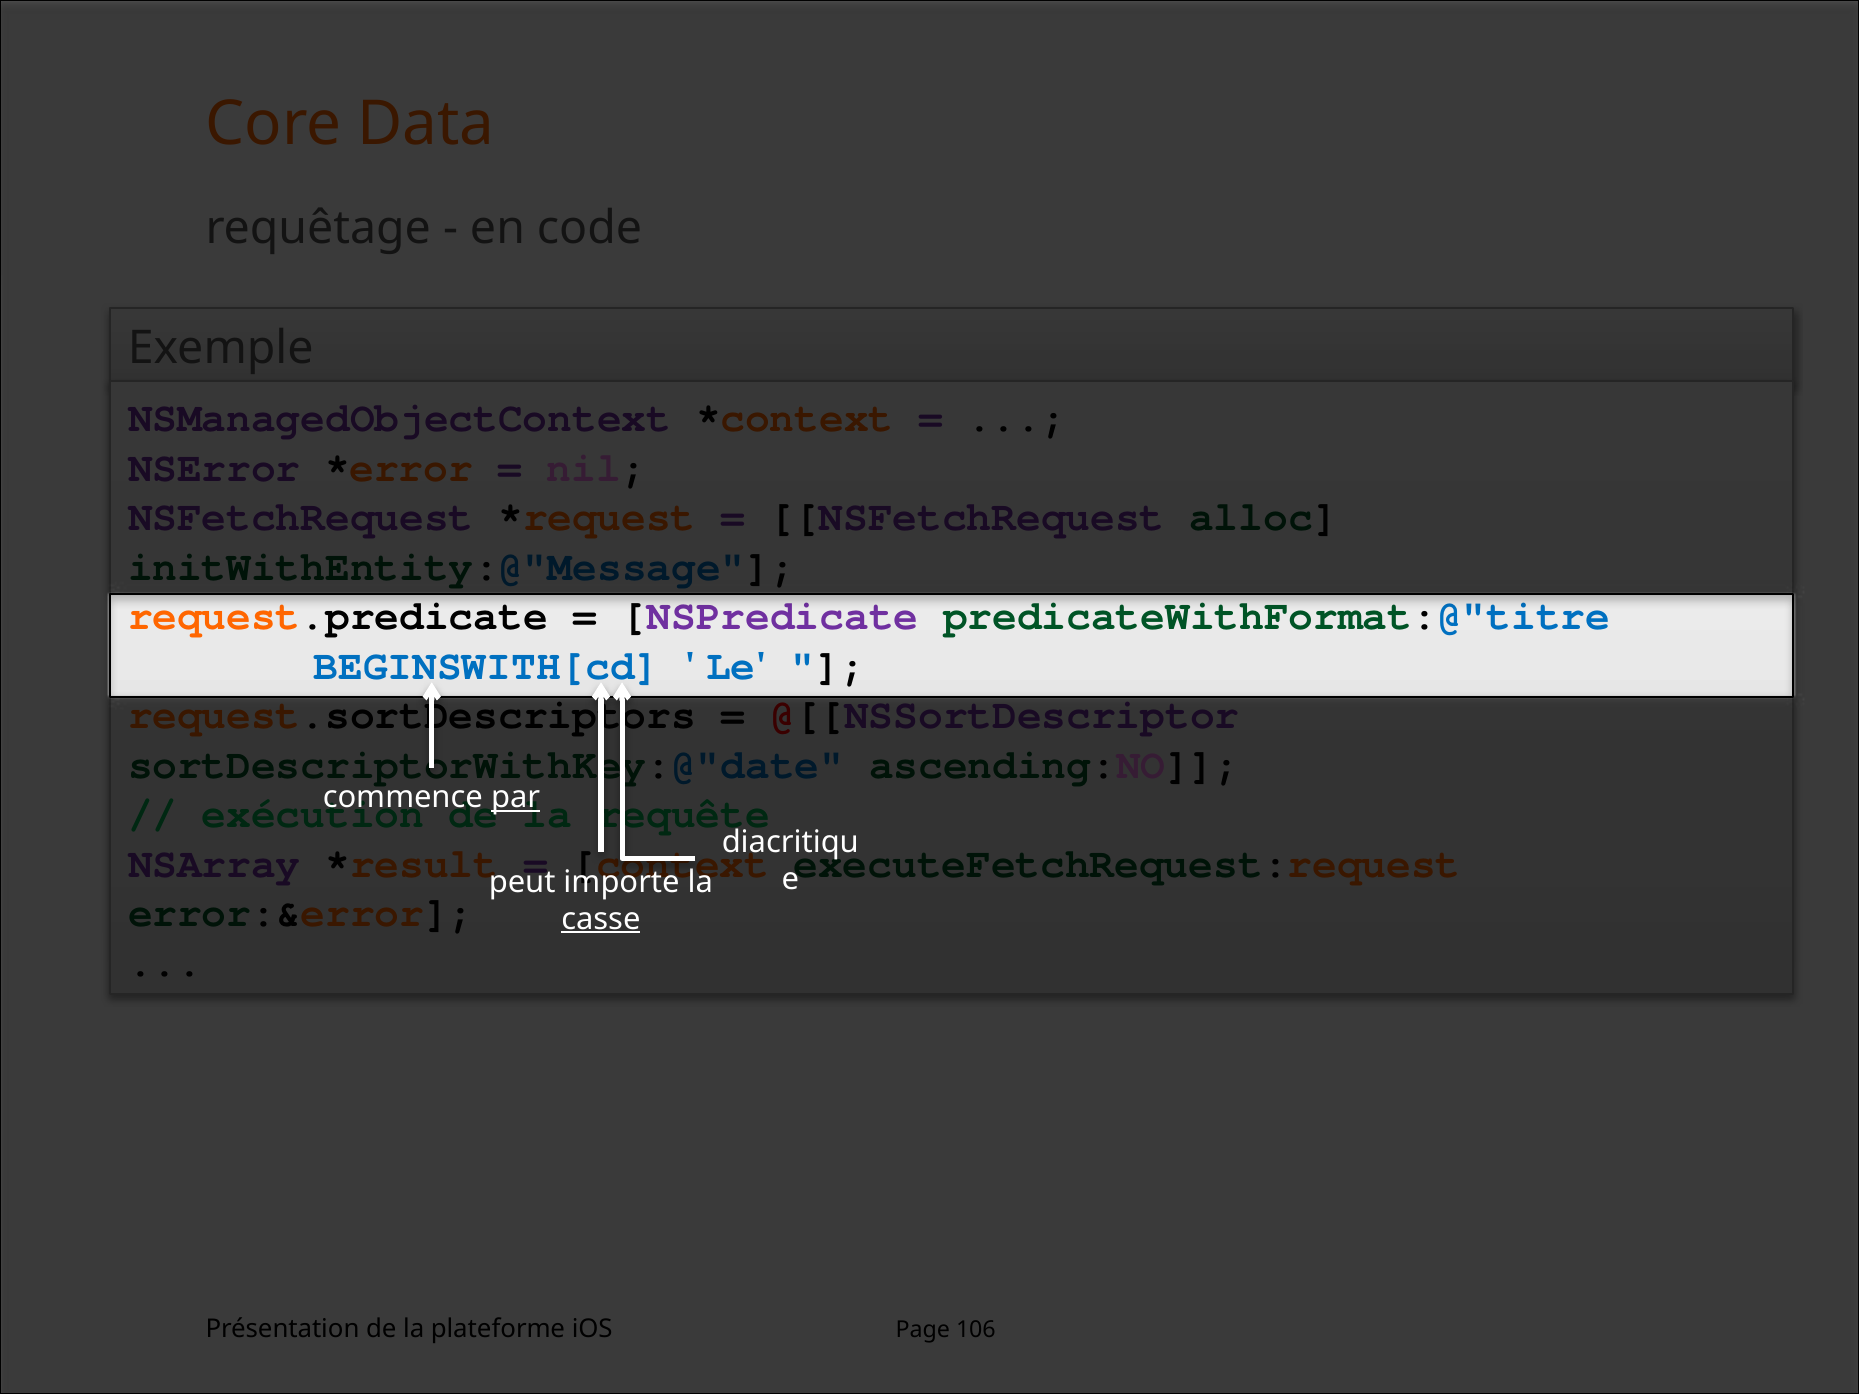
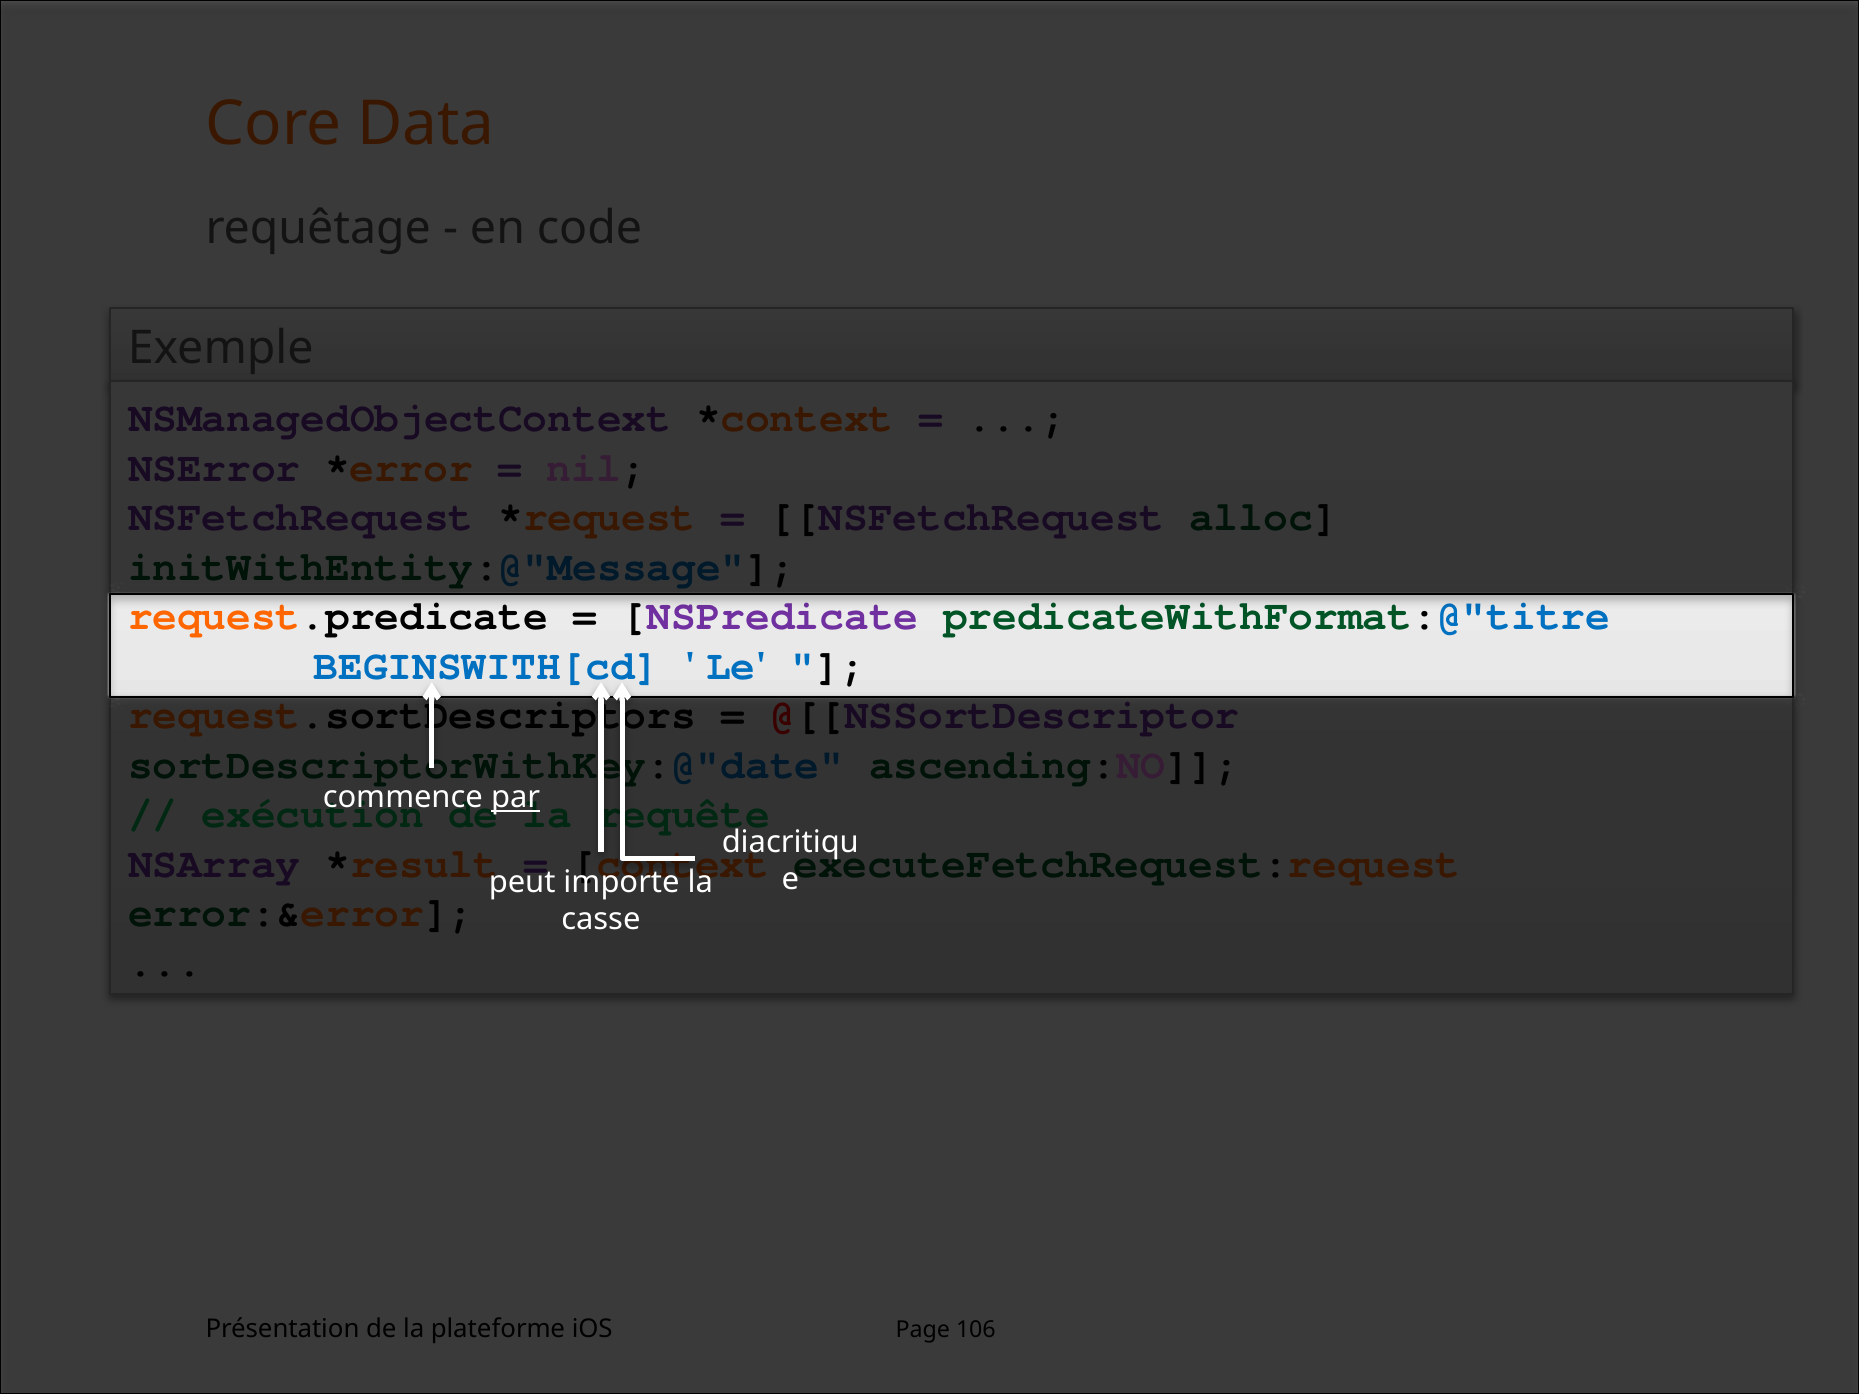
casse underline: present -> none
